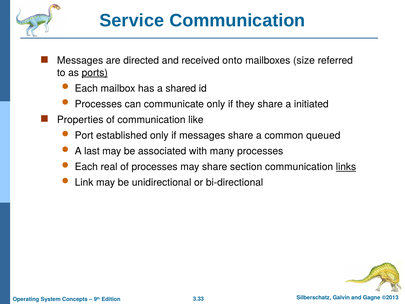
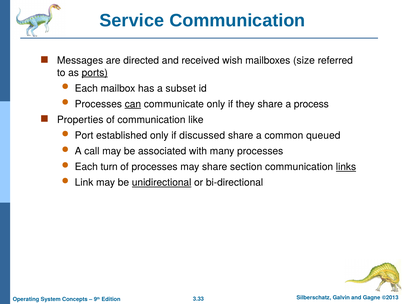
onto: onto -> wish
shared: shared -> subset
can underline: none -> present
initiated: initiated -> process
if messages: messages -> discussed
last: last -> call
real: real -> turn
unidirectional underline: none -> present
